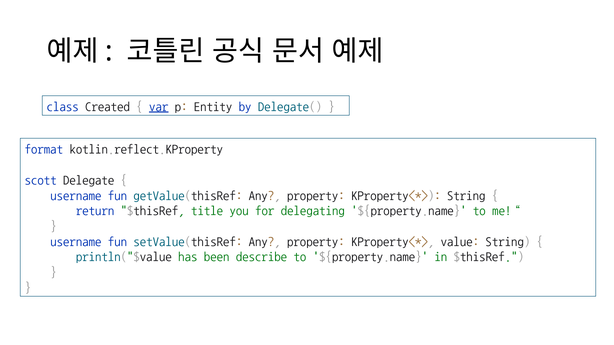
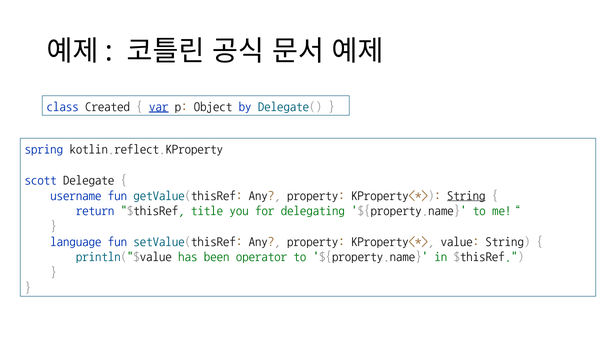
Entity: Entity -> Object
format: format -> spring
String at (466, 195) underline: none -> present
username at (76, 242): username -> language
describe: describe -> operator
